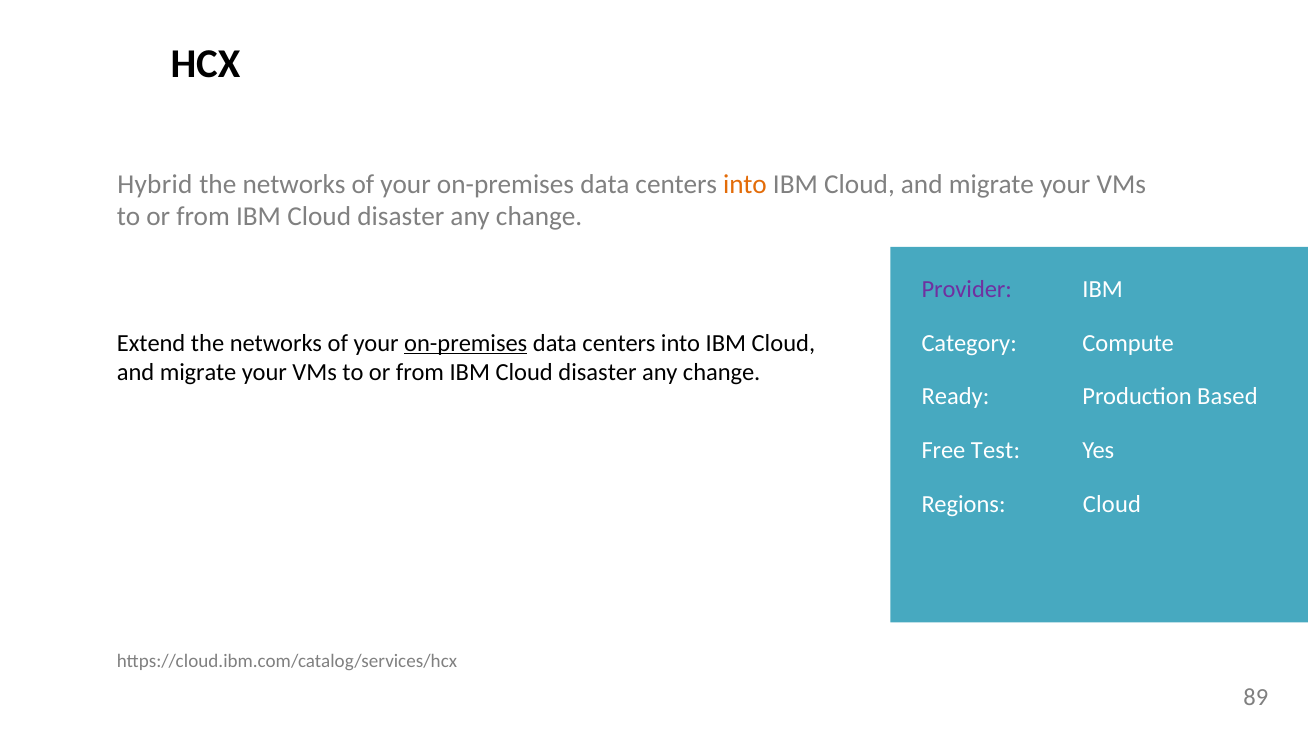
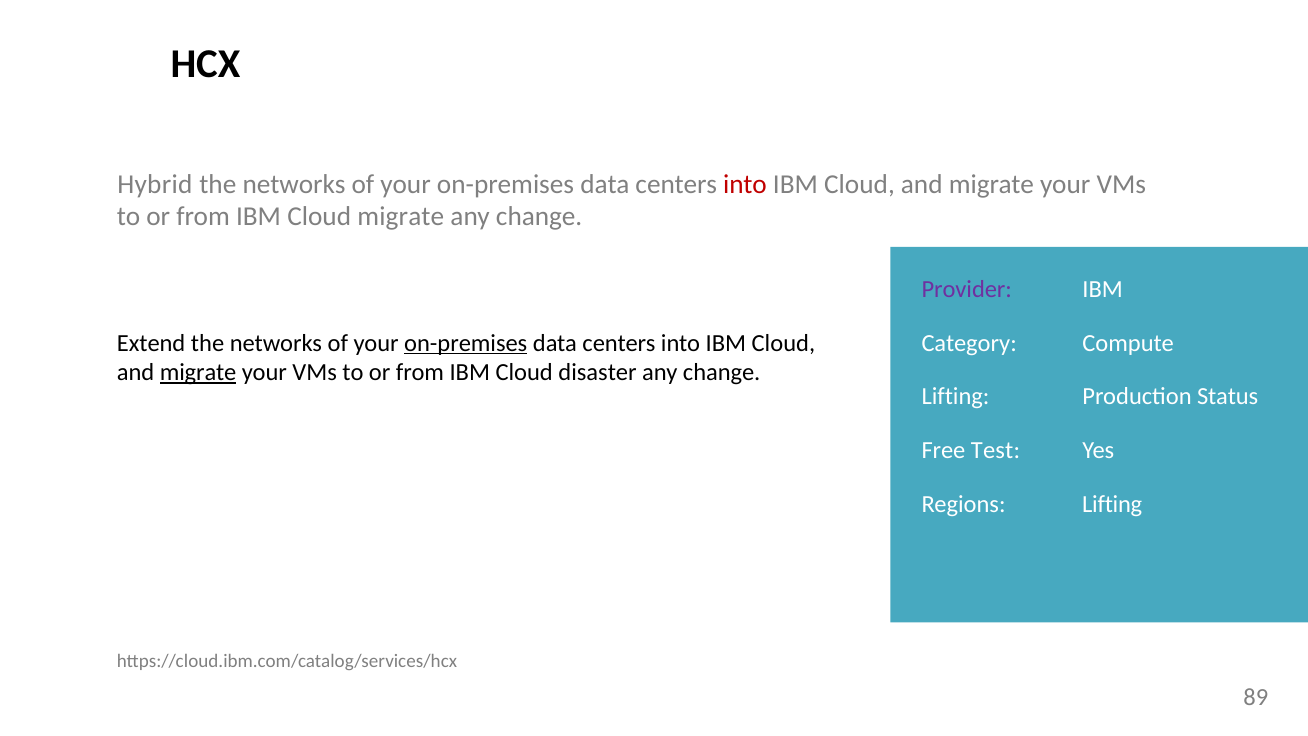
into at (745, 184) colour: orange -> red
disaster at (401, 217): disaster -> migrate
migrate at (198, 372) underline: none -> present
Ready at (955, 397): Ready -> Lifting
Based: Based -> Status
Regions Cloud: Cloud -> Lifting
